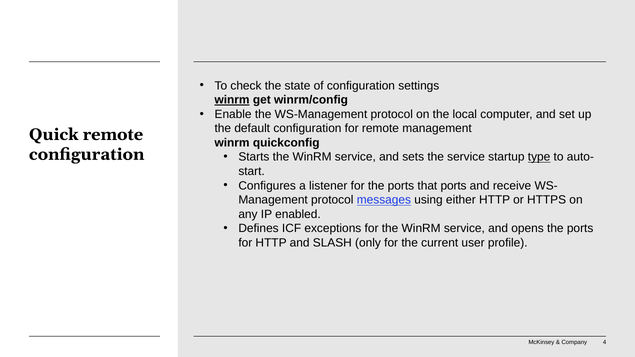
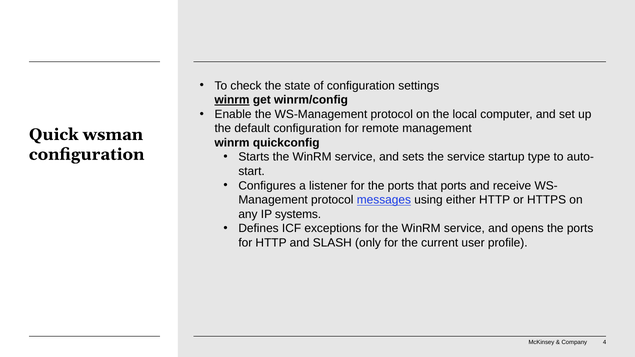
Quick remote: remote -> wsman
type underline: present -> none
enabled: enabled -> systems
